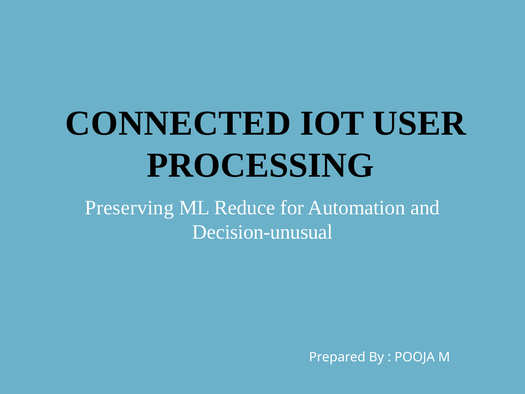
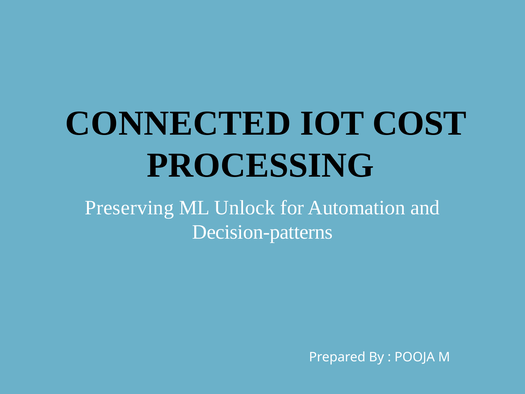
USER: USER -> COST
Reduce: Reduce -> Unlock
Decision-unusual: Decision-unusual -> Decision-patterns
